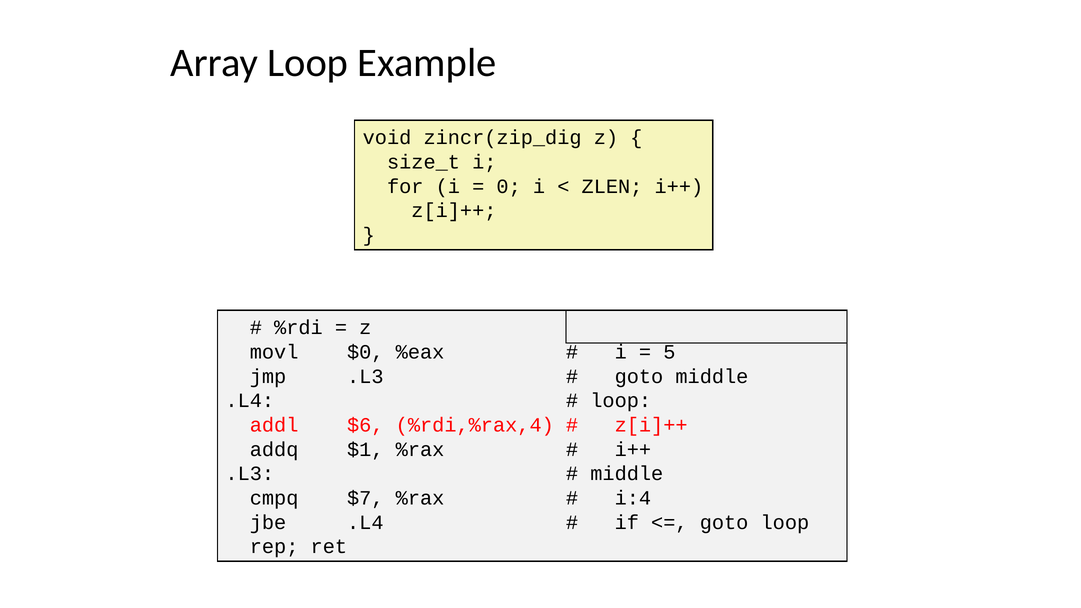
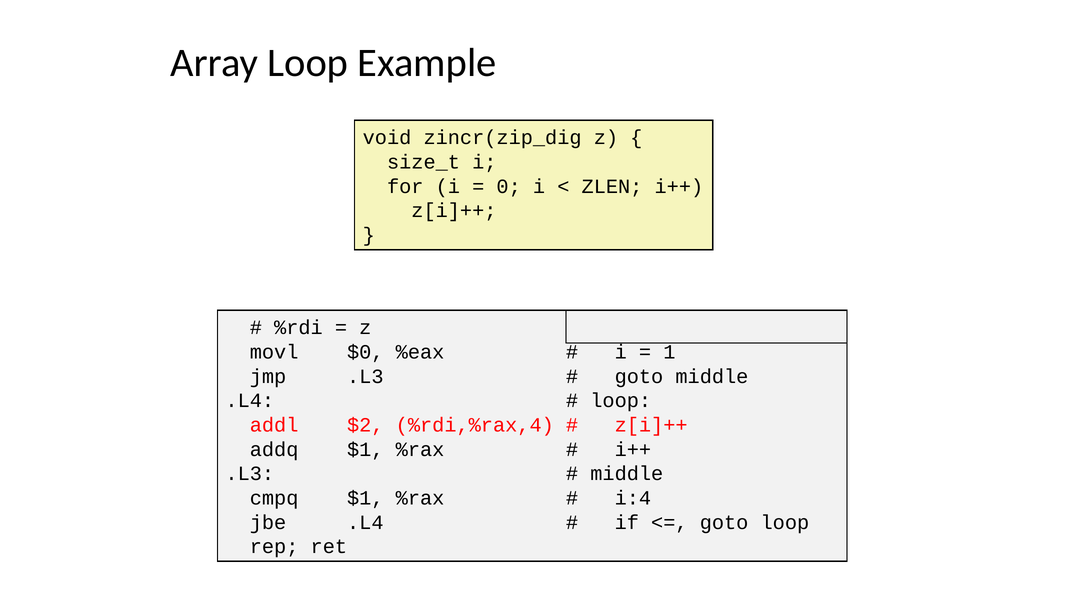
5: 5 -> 1
$6: $6 -> $2
cmpq $7: $7 -> $1
